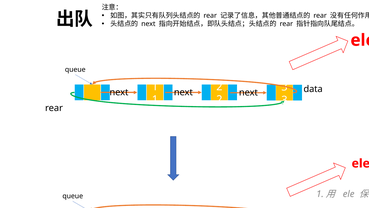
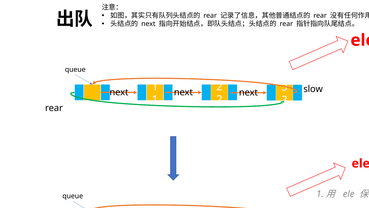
data: data -> slow
